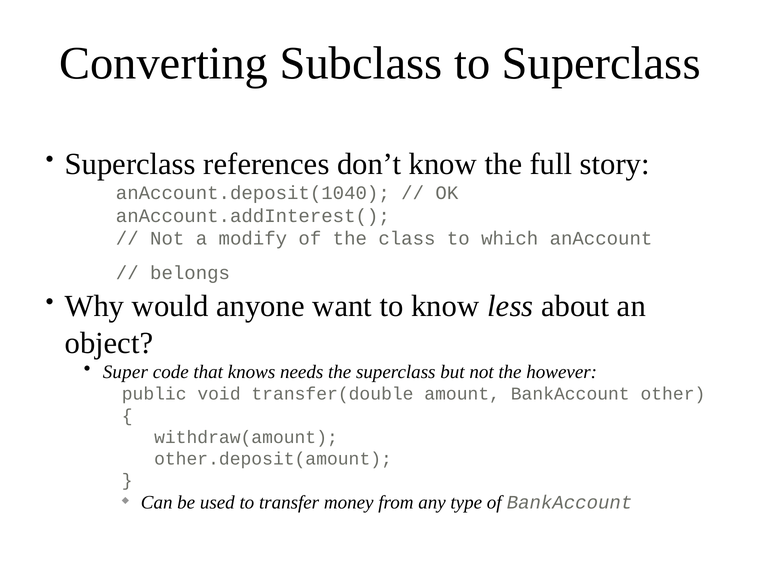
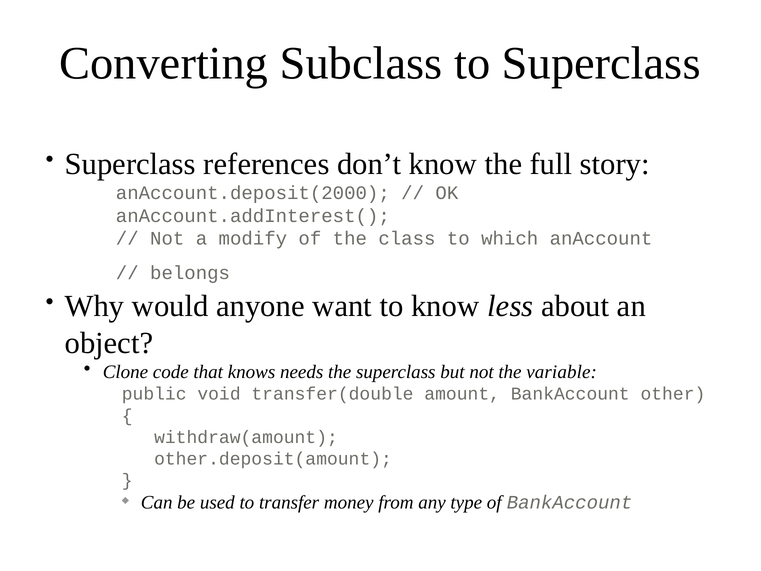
anAccount.deposit(1040: anAccount.deposit(1040 -> anAccount.deposit(2000
Super: Super -> Clone
however: however -> variable
